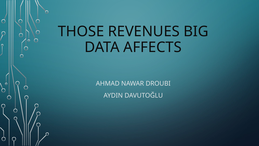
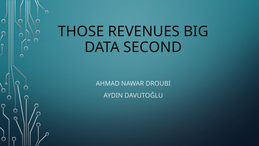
AFFECTS: AFFECTS -> SECOND
